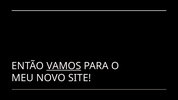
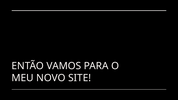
VAMOS underline: present -> none
